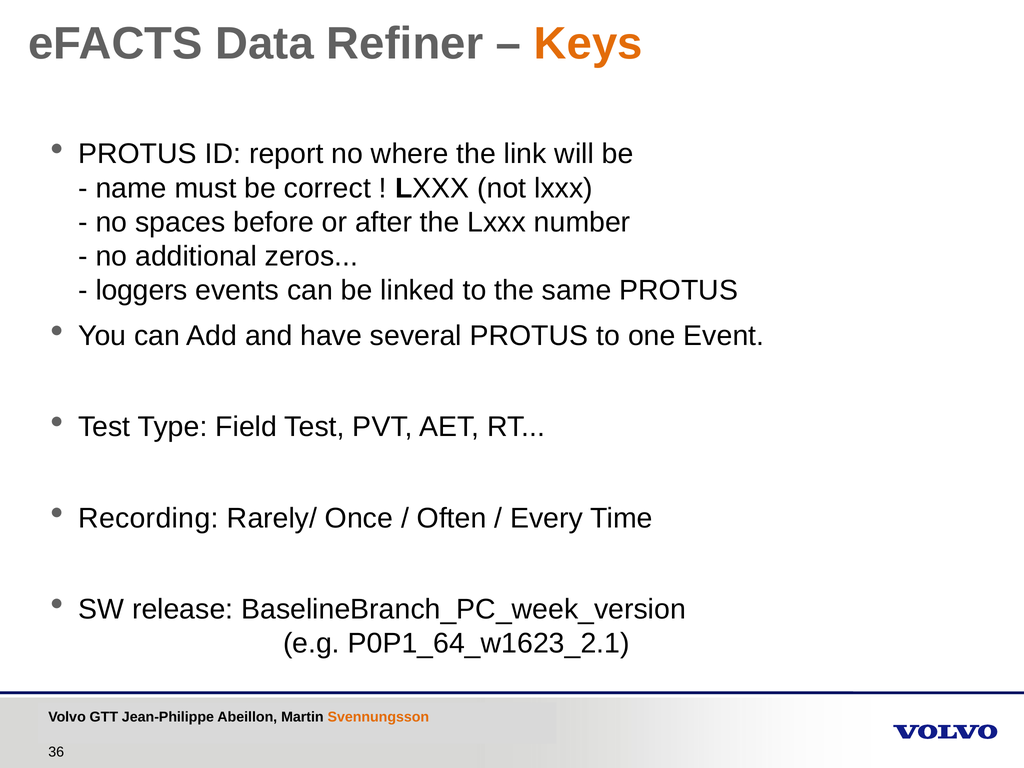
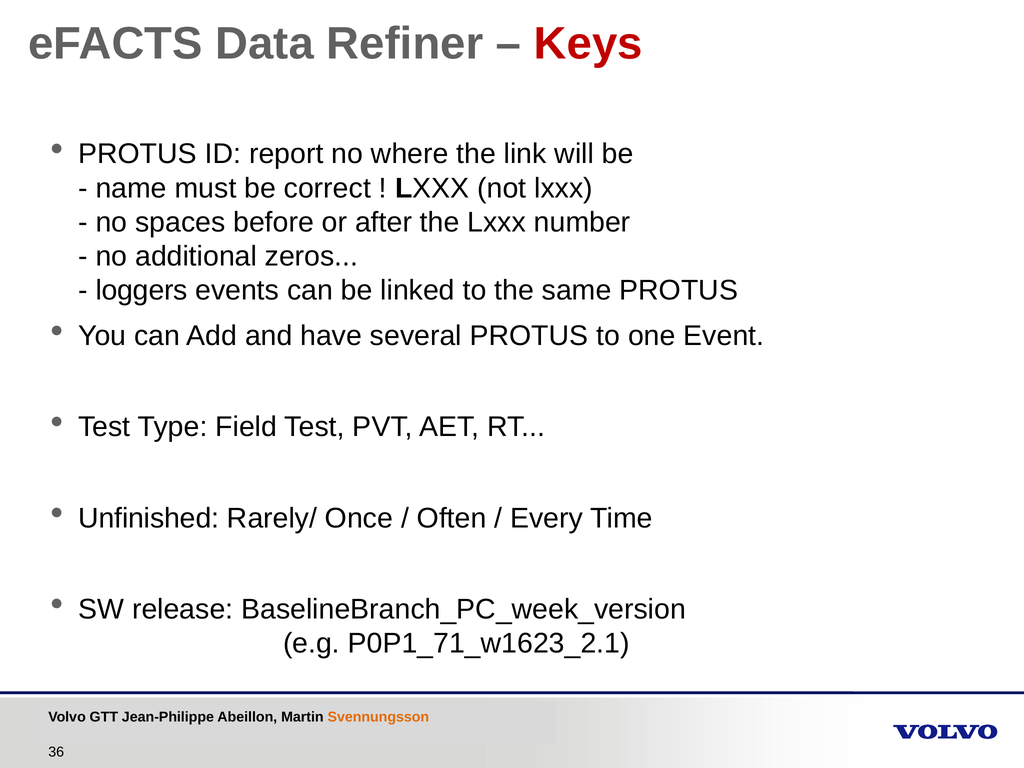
Keys colour: orange -> red
Recording: Recording -> Unfinished
P0P1_64_w1623_2.1: P0P1_64_w1623_2.1 -> P0P1_71_w1623_2.1
